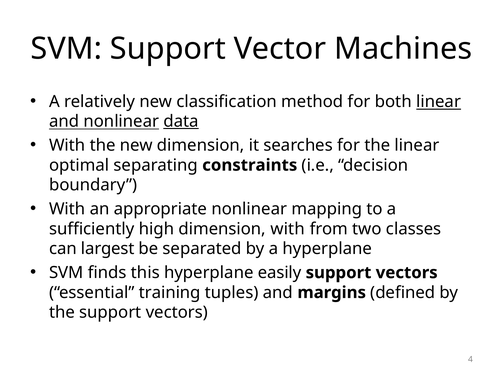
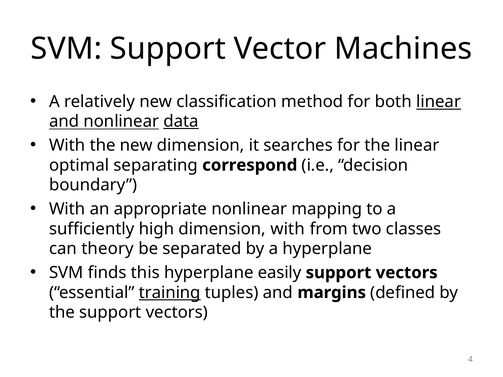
constraints: constraints -> correspond
largest: largest -> theory
training underline: none -> present
